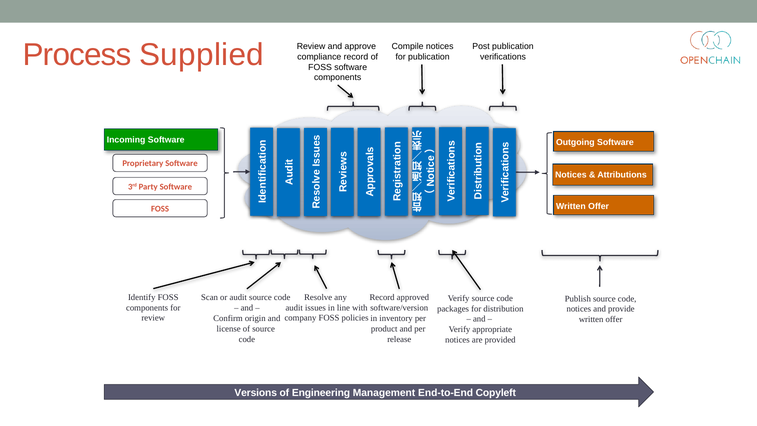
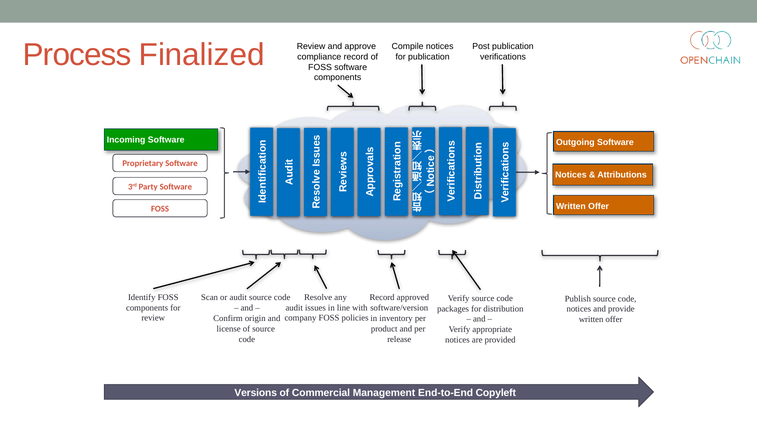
Supplied: Supplied -> Finalized
Engineering: Engineering -> Commercial
